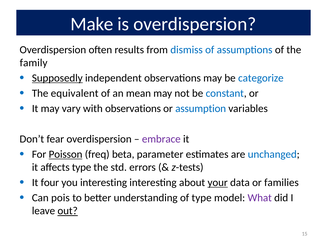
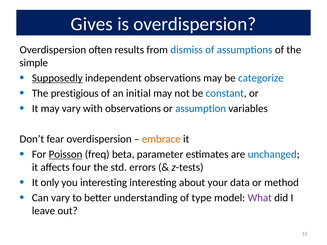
Make: Make -> Gives
family: family -> simple
equivalent: equivalent -> prestigious
mean: mean -> initial
embrace colour: purple -> orange
affects type: type -> four
four: four -> only
your underline: present -> none
families: families -> method
Can pois: pois -> vary
out underline: present -> none
